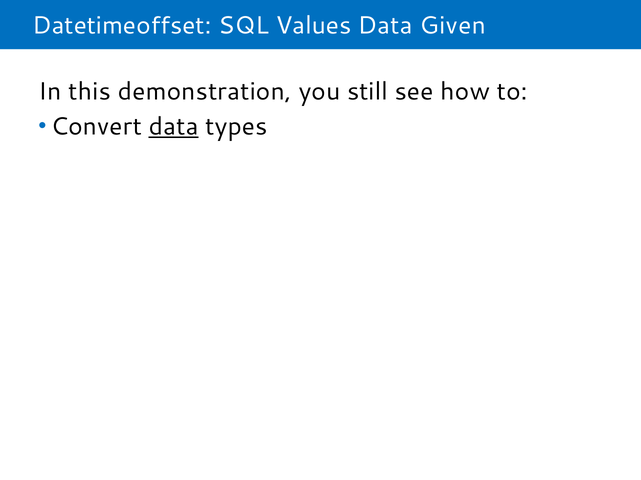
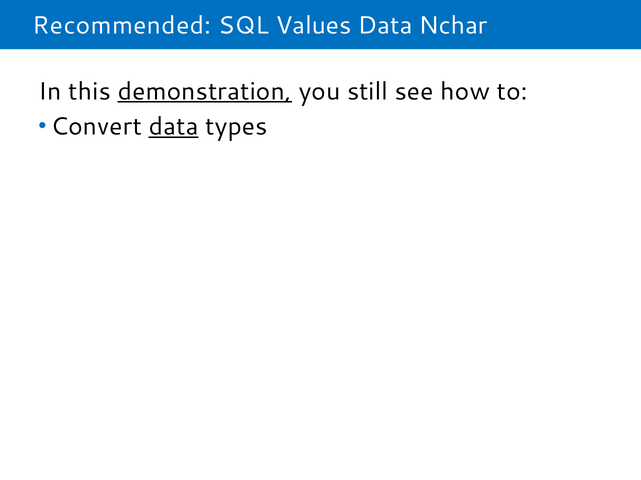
Datetimeoffset: Datetimeoffset -> Recommended
Given: Given -> Nchar
demonstration underline: none -> present
